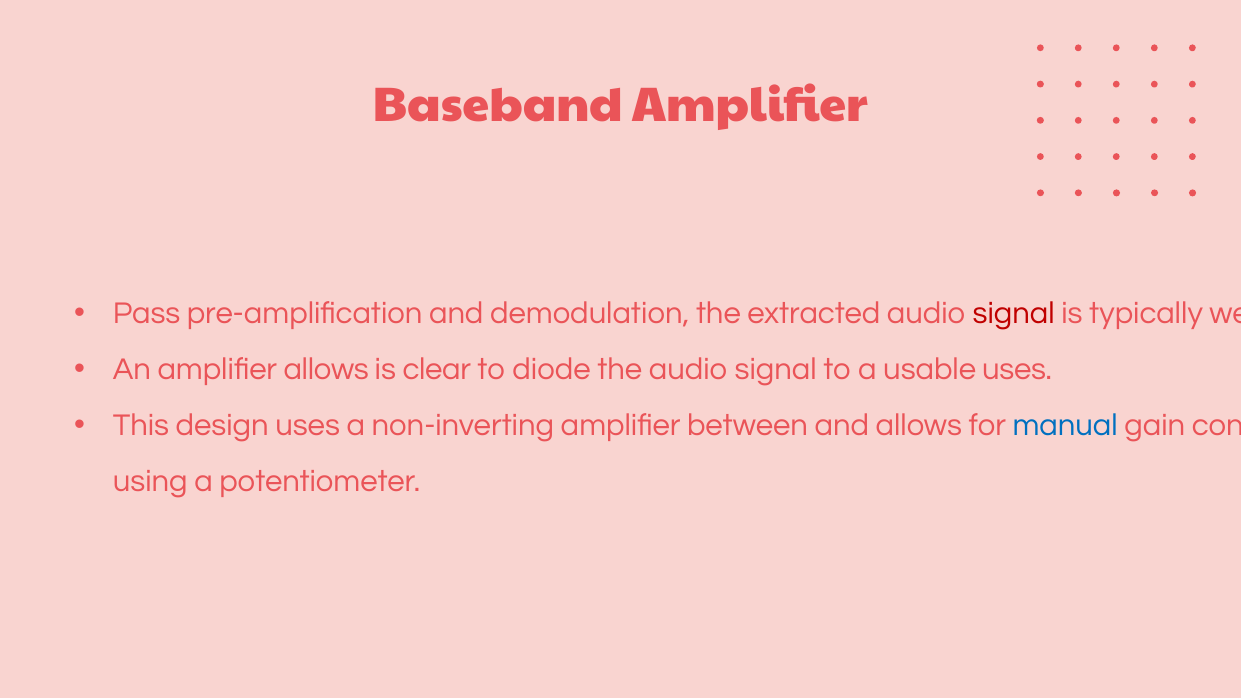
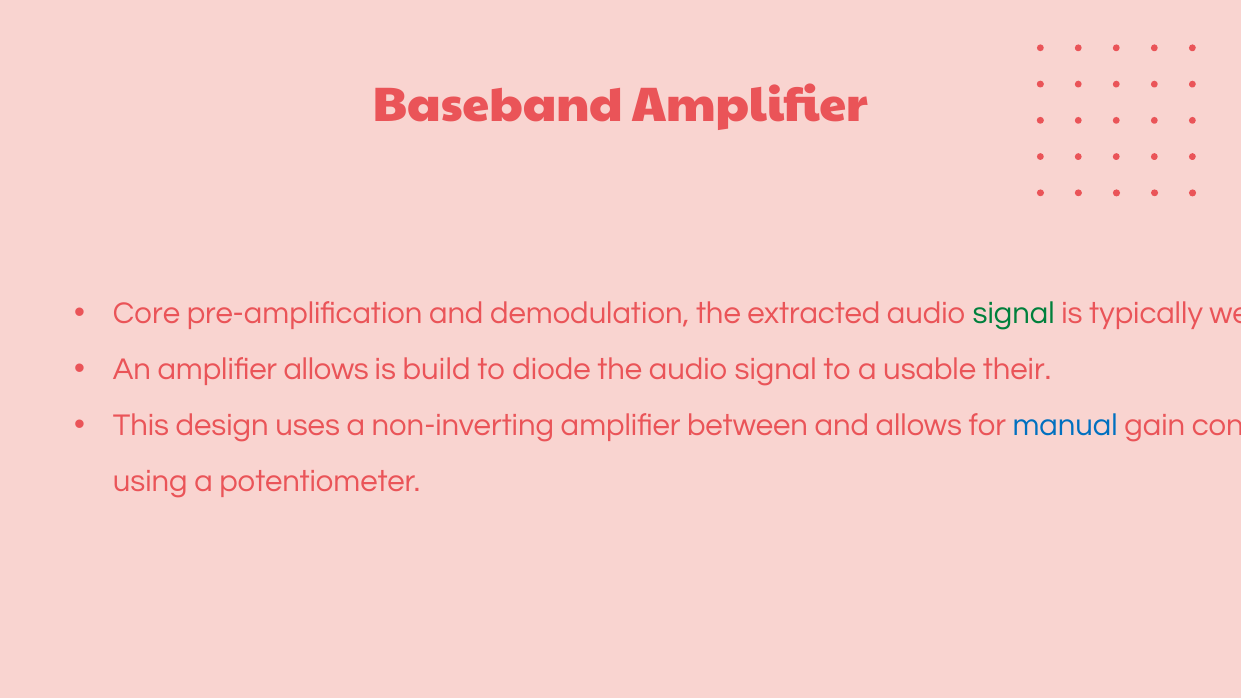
Pass: Pass -> Core
signal at (1014, 314) colour: red -> green
clear: clear -> build
usable uses: uses -> their
